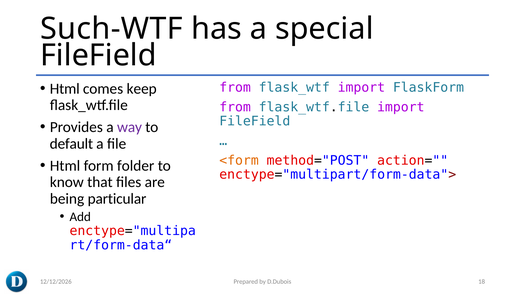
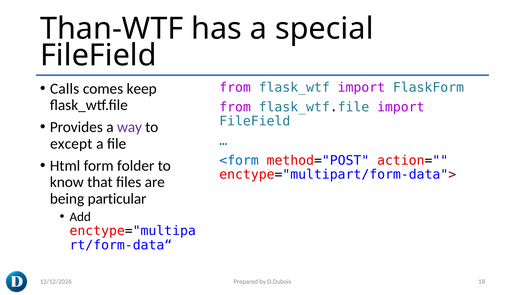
Such-WTF: Such-WTF -> Than-WTF
Html at (65, 89): Html -> Calls
default: default -> except
<form colour: orange -> blue
